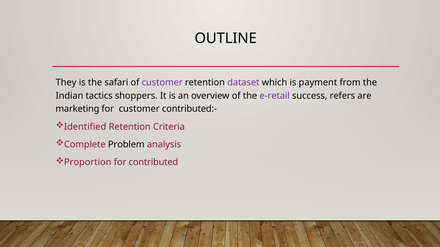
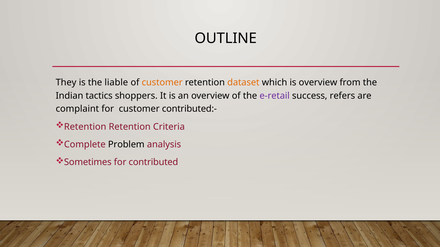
safari: safari -> liable
customer at (162, 83) colour: purple -> orange
dataset colour: purple -> orange
is payment: payment -> overview
marketing: marketing -> complaint
Identified at (85, 127): Identified -> Retention
Proportion: Proportion -> Sometimes
